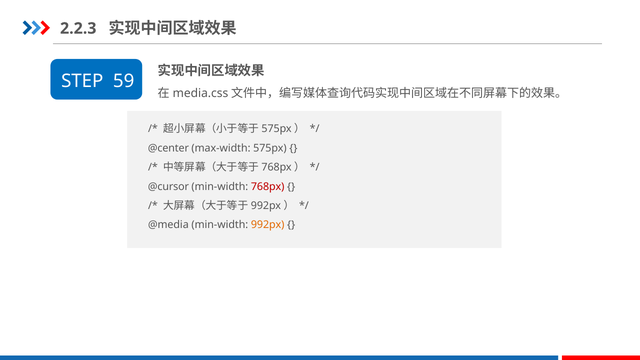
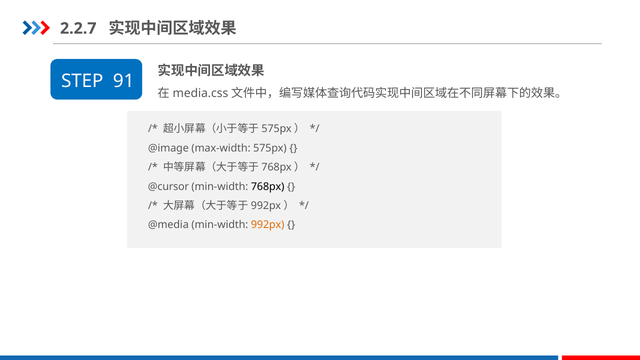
2.2.3: 2.2.3 -> 2.2.7
59: 59 -> 91
@center: @center -> @image
768px colour: red -> black
